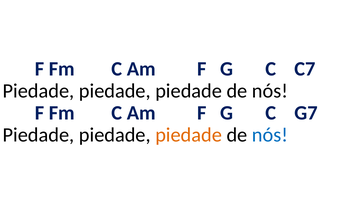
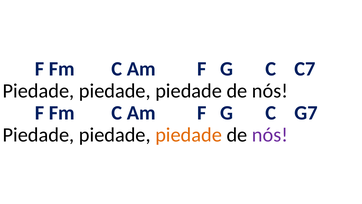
nós at (270, 135) colour: blue -> purple
